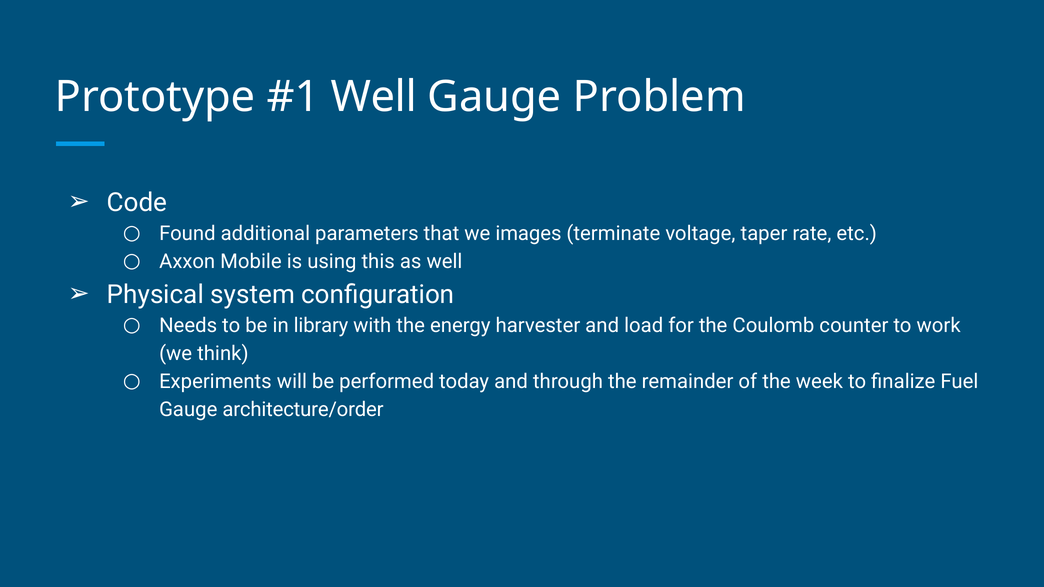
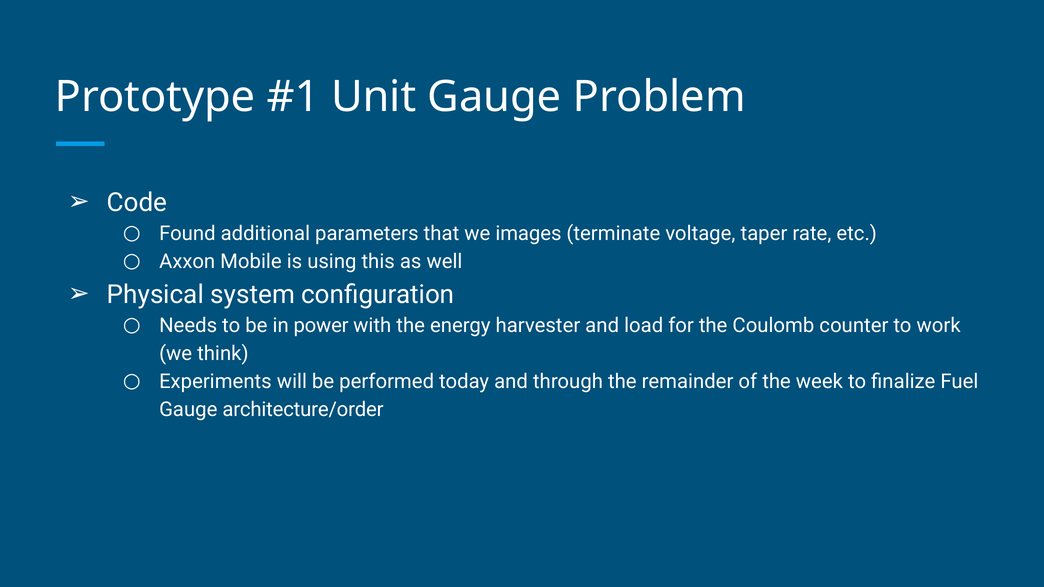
Well at (374, 97): Well -> Unit
library: library -> power
